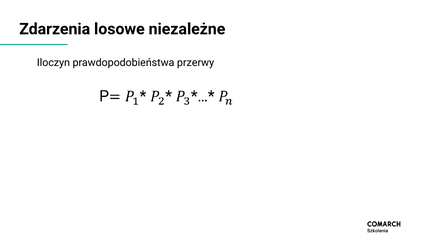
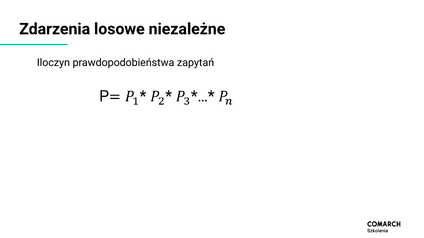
przerwy: przerwy -> zapytań
